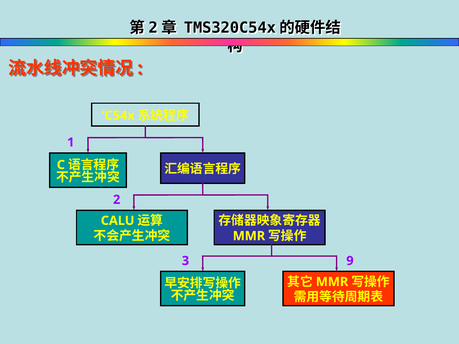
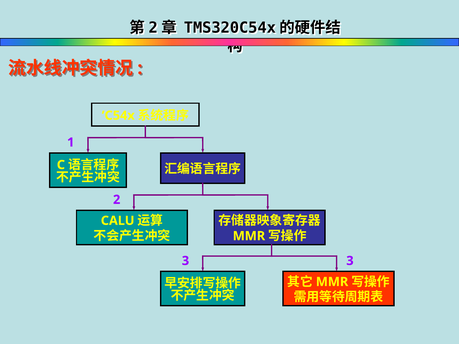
3 9: 9 -> 3
